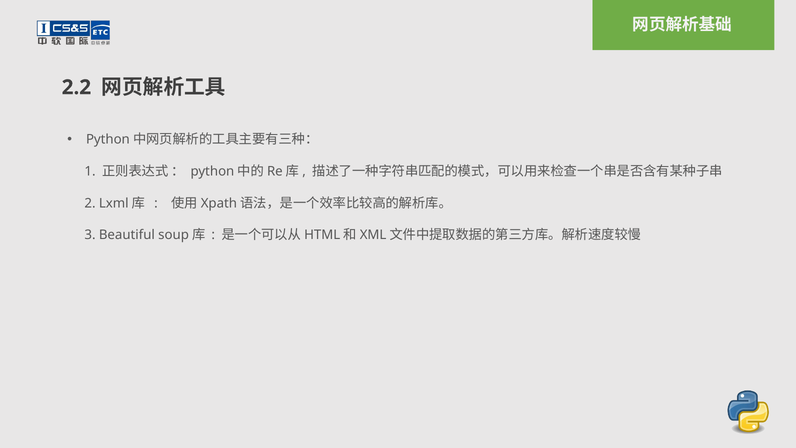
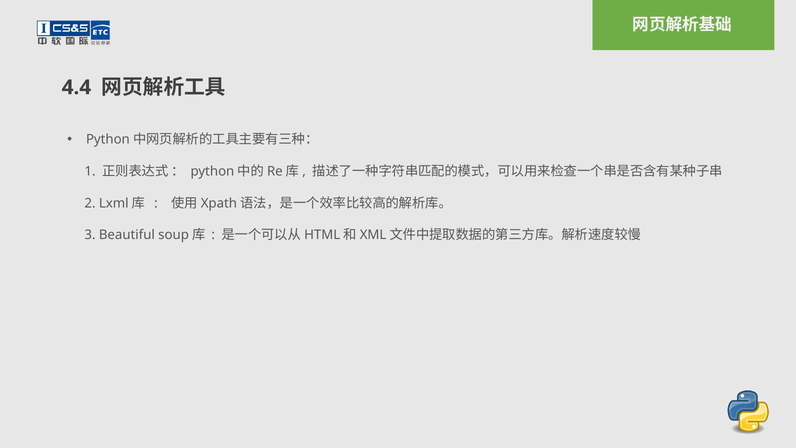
2.2: 2.2 -> 4.4
